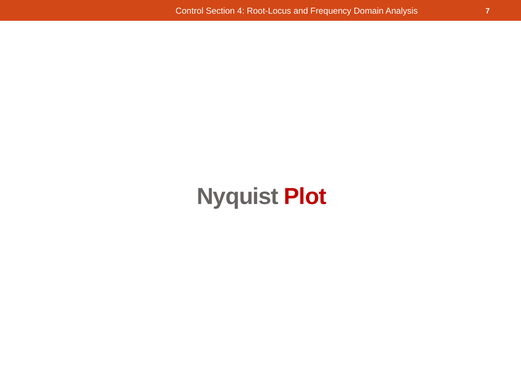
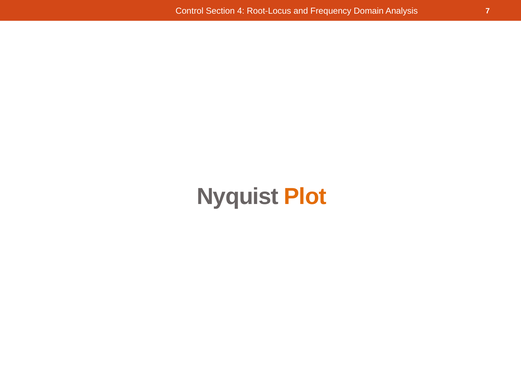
Plot colour: red -> orange
